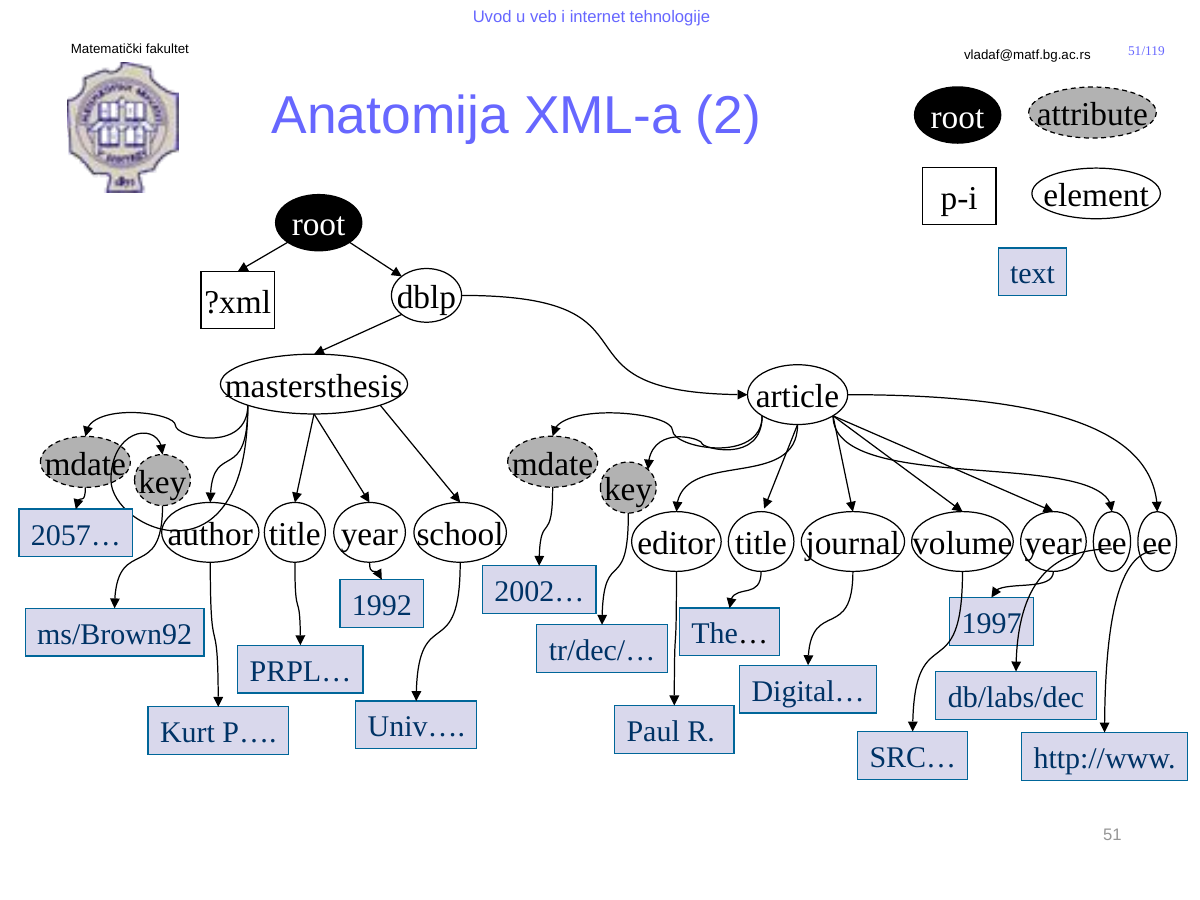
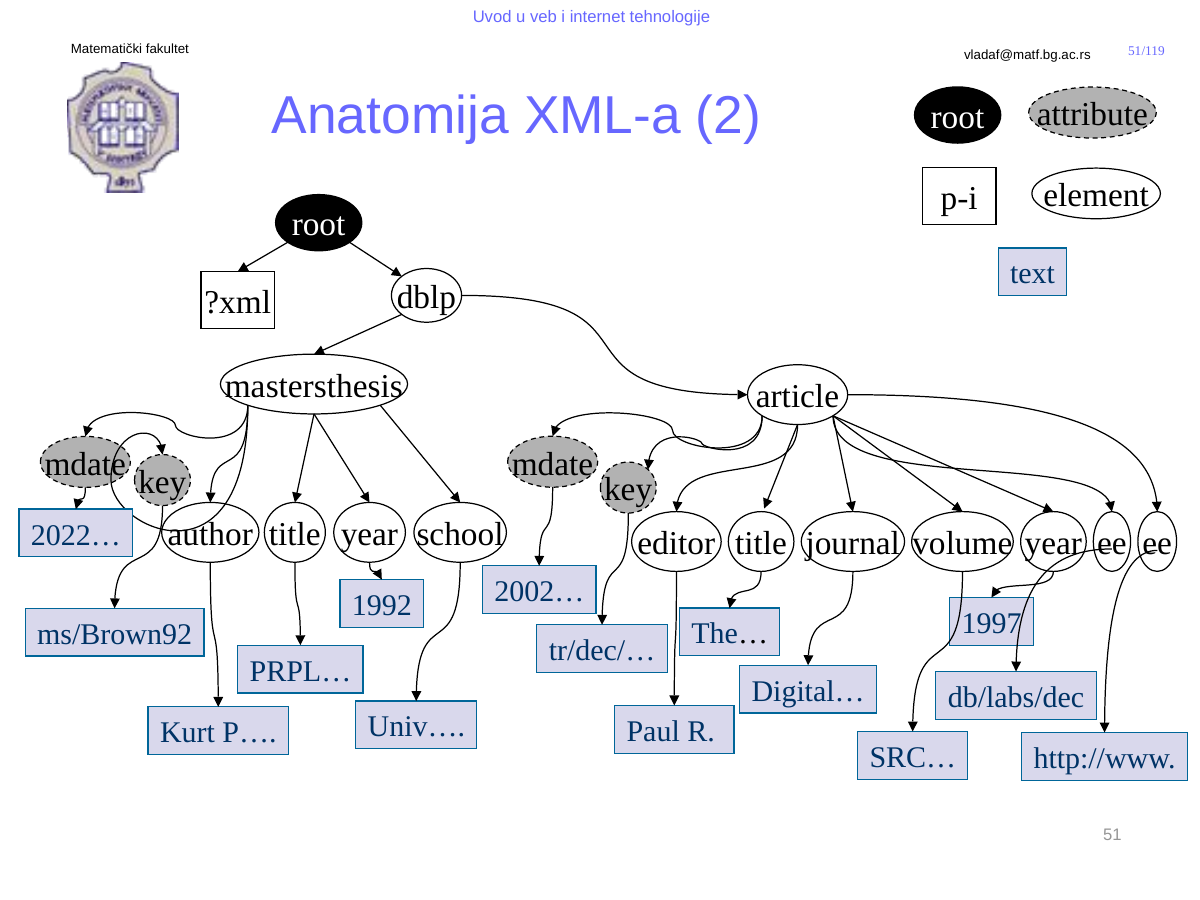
2057…: 2057… -> 2022…
